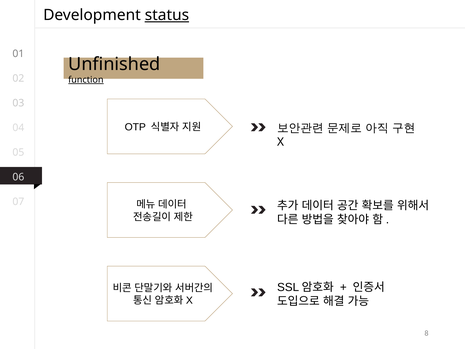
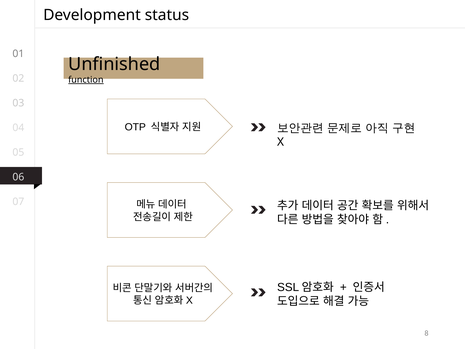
status underline: present -> none
